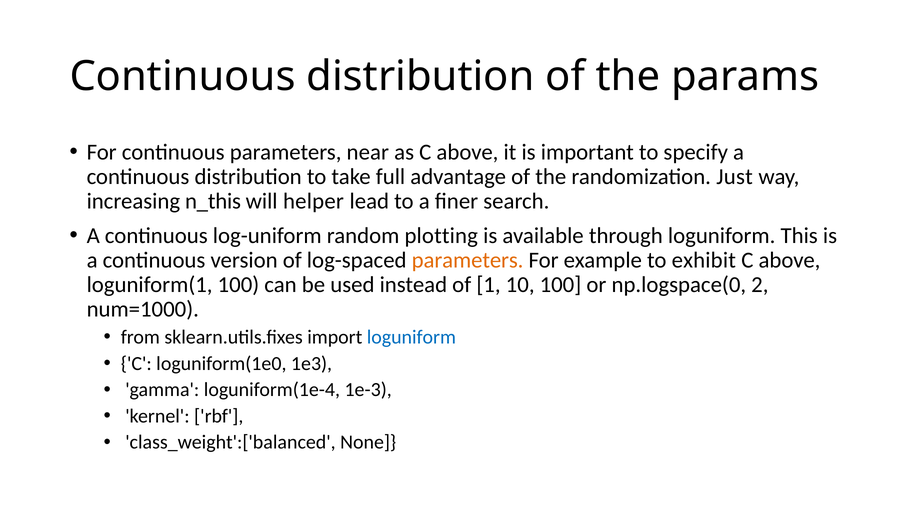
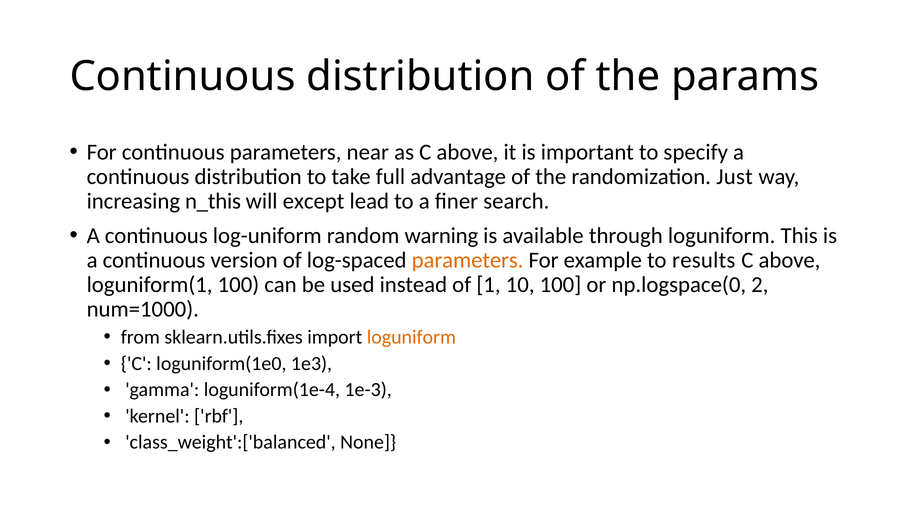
helper: helper -> except
plotting: plotting -> warning
exhibit: exhibit -> results
loguniform at (411, 337) colour: blue -> orange
